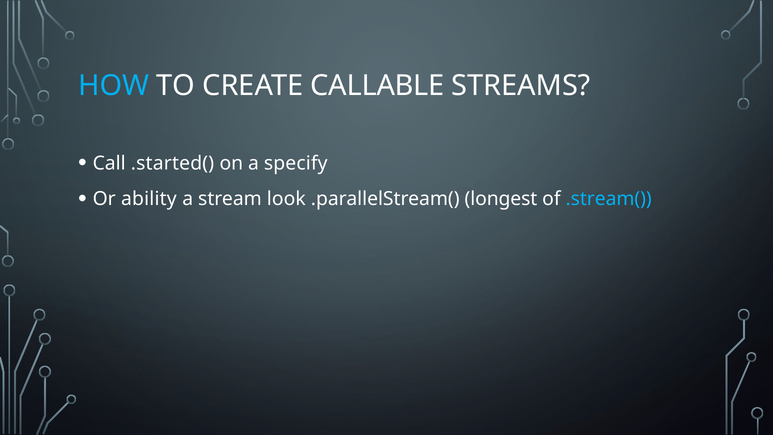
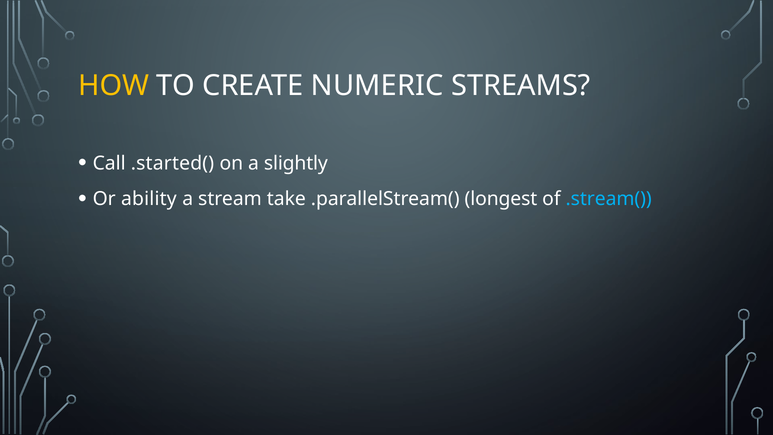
HOW colour: light blue -> yellow
CALLABLE: CALLABLE -> NUMERIC
specify: specify -> slightly
look: look -> take
